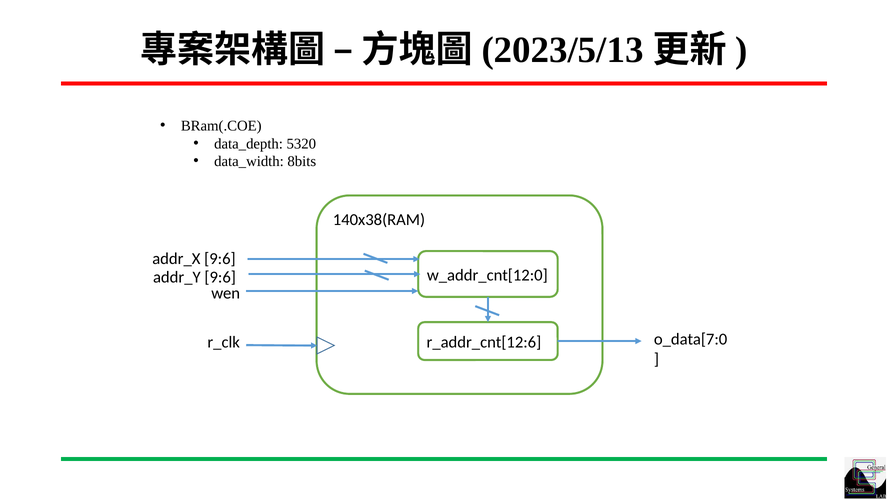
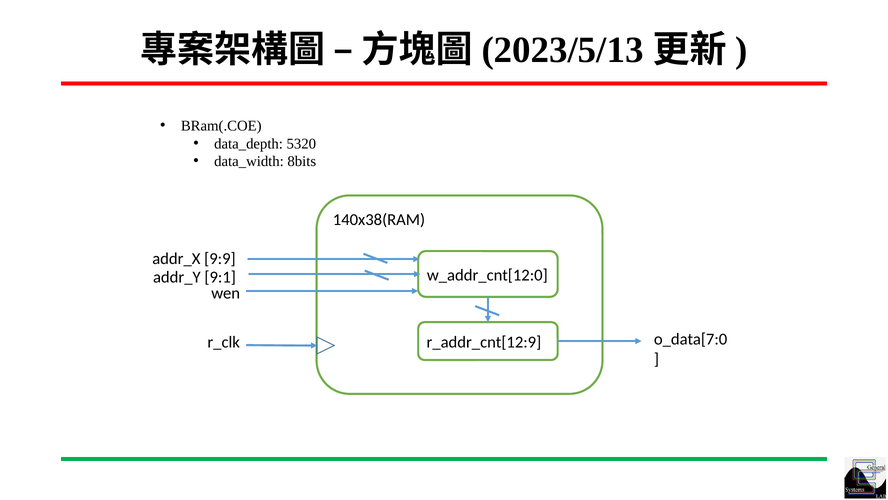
addr_X 9:6: 9:6 -> 9:9
addr_Y 9:6: 9:6 -> 9:1
r_addr_cnt[12:6: r_addr_cnt[12:6 -> r_addr_cnt[12:9
